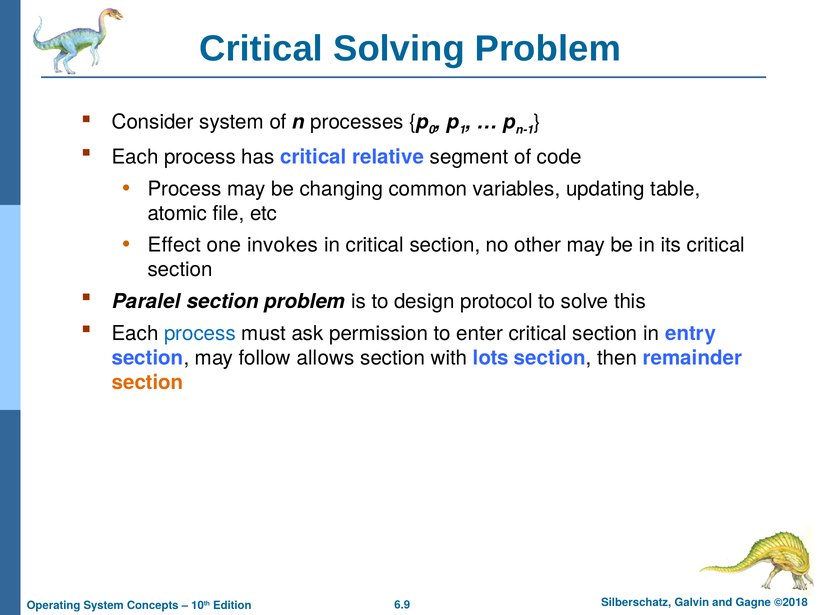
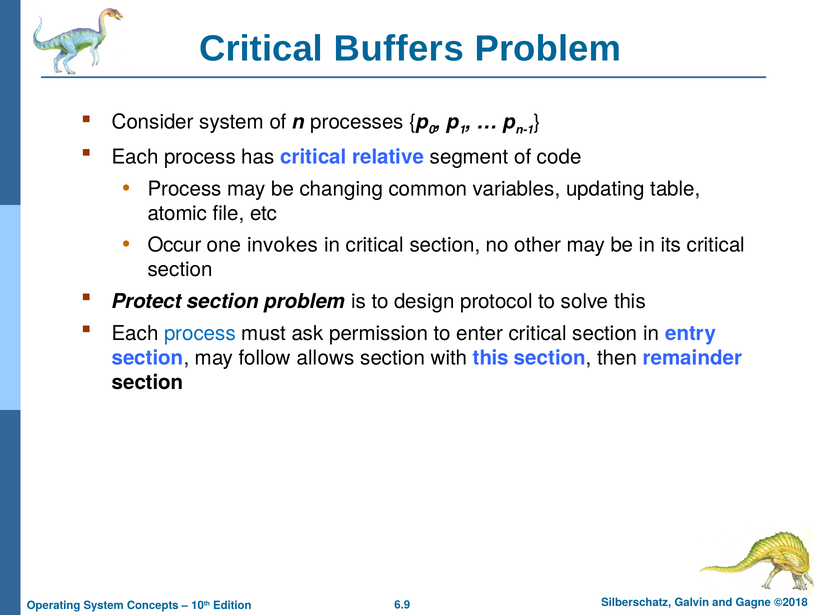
Solving: Solving -> Buffers
Effect: Effect -> Occur
Paralel: Paralel -> Protect
with lots: lots -> this
section at (148, 383) colour: orange -> black
